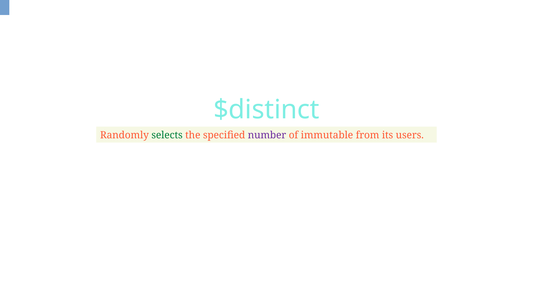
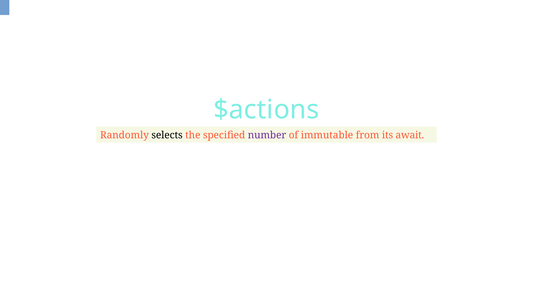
$distinct: $distinct -> $actions
selects colour: green -> black
users: users -> await
